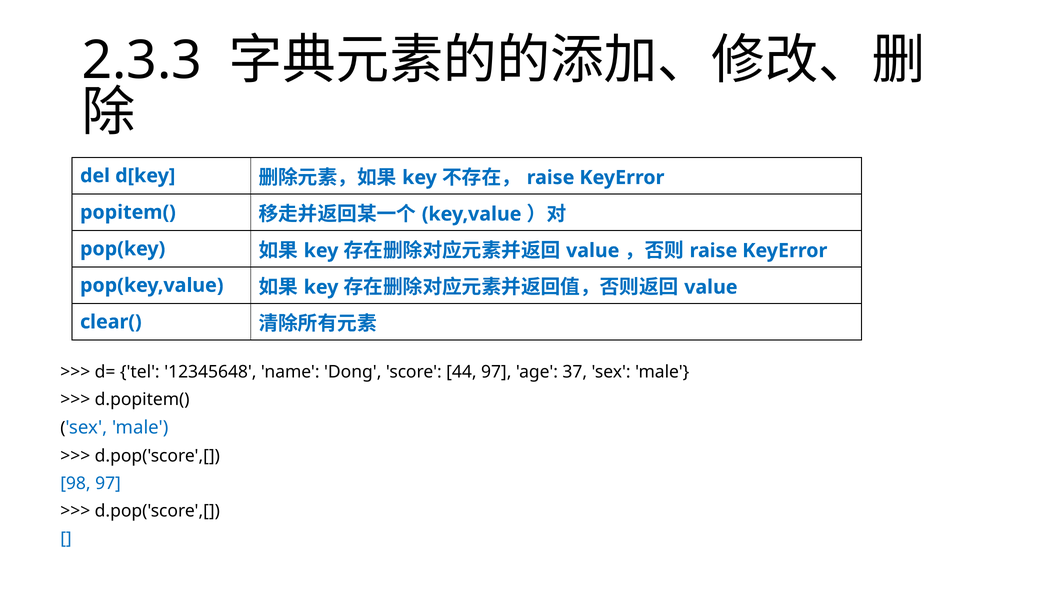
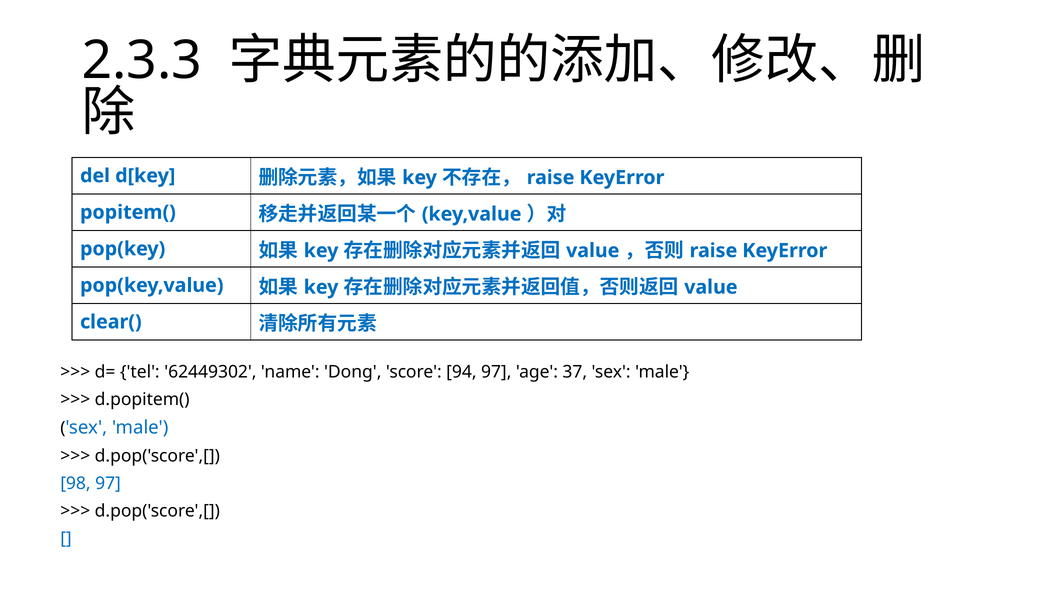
12345648: 12345648 -> 62449302
44: 44 -> 94
